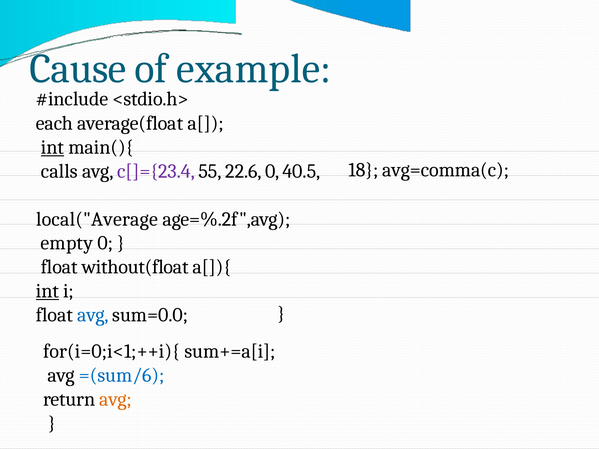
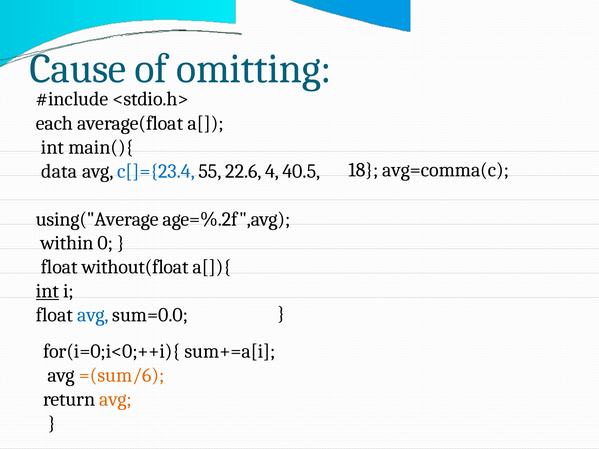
example: example -> omitting
int at (53, 147) underline: present -> none
calls: calls -> data
c[]={23.4 colour: purple -> blue
22.6 0: 0 -> 4
local("Average: local("Average -> using("Average
empty: empty -> within
for(i=0;i<1;++i){: for(i=0;i<1;++i){ -> for(i=0;i<0;++i){
=(sum/6 colour: blue -> orange
